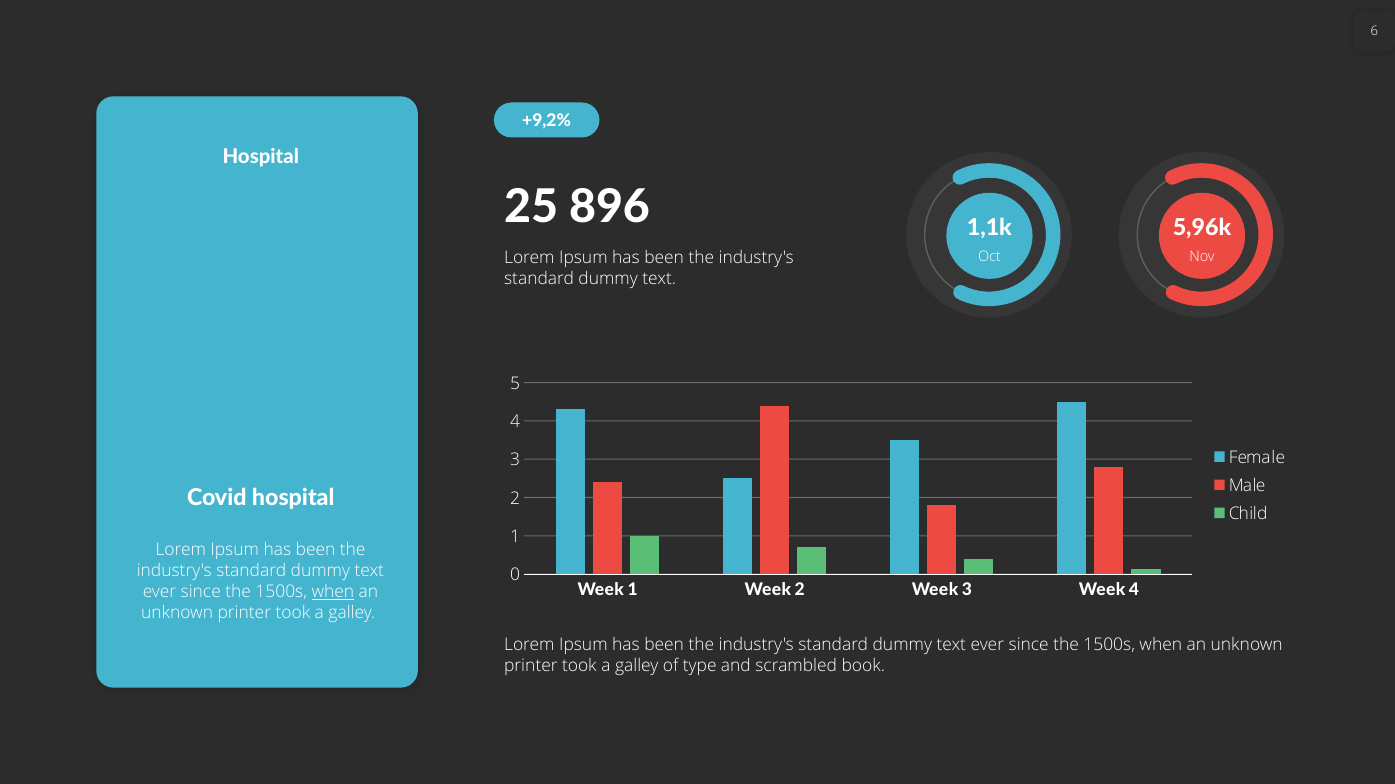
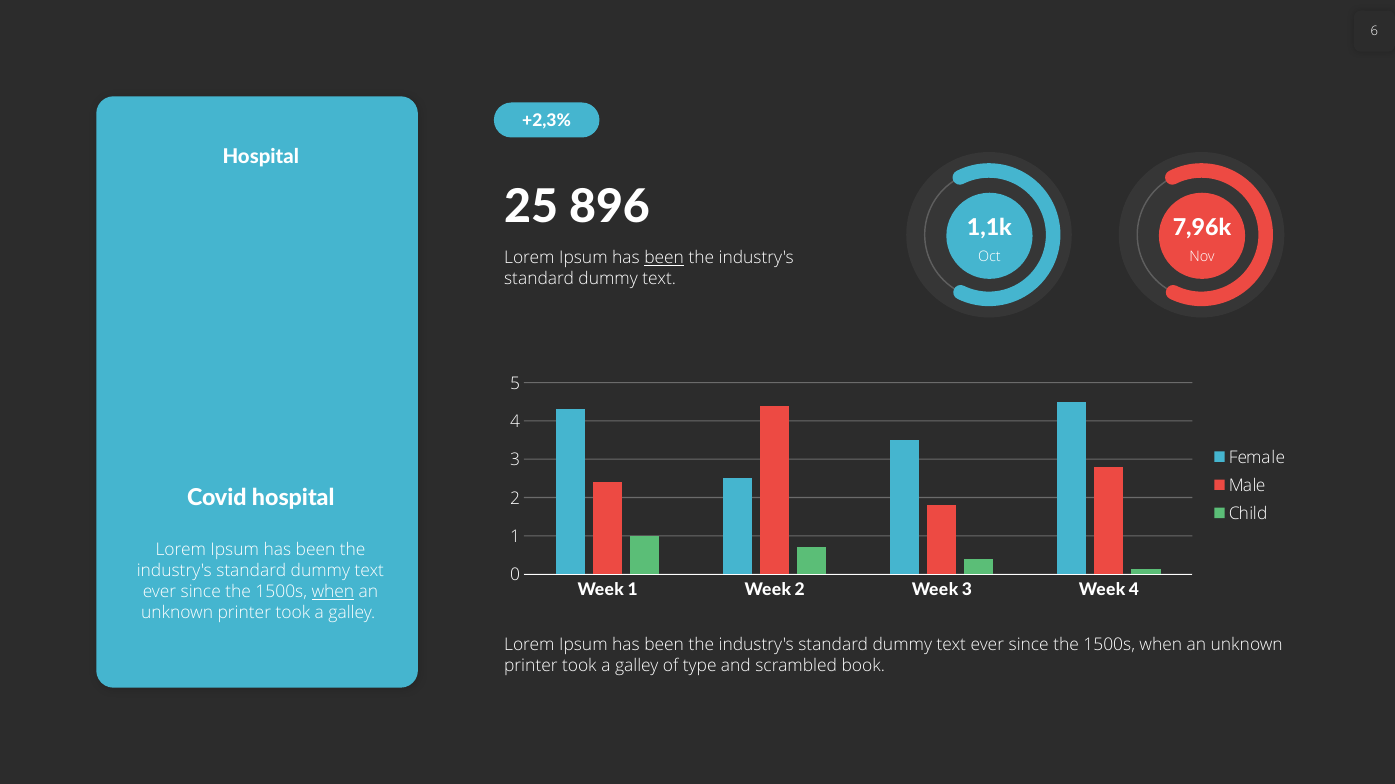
+9,2%: +9,2% -> +2,3%
5,96k: 5,96k -> 7,96k
been at (664, 258) underline: none -> present
